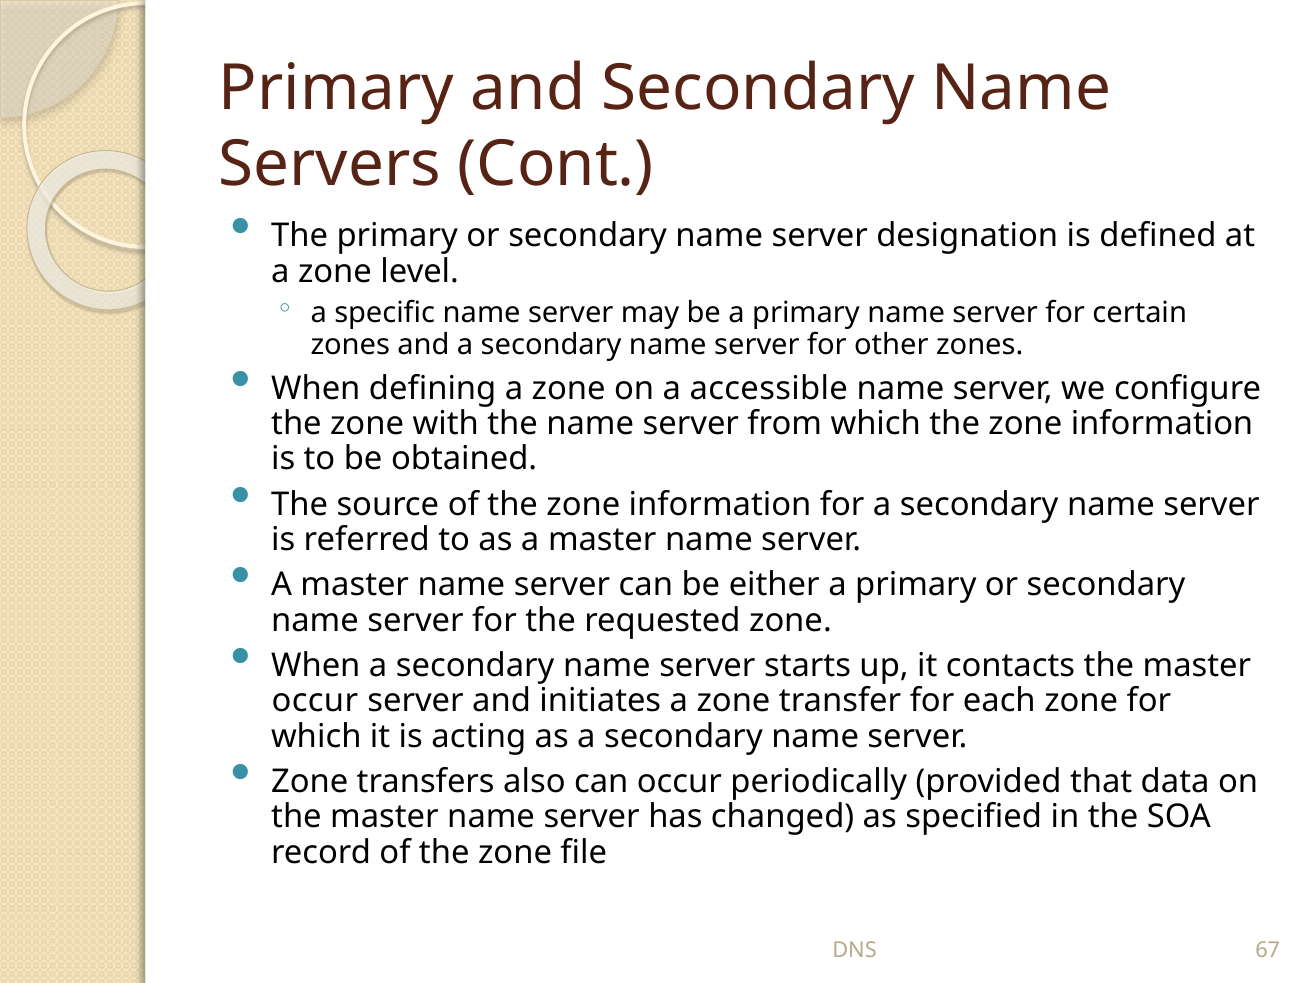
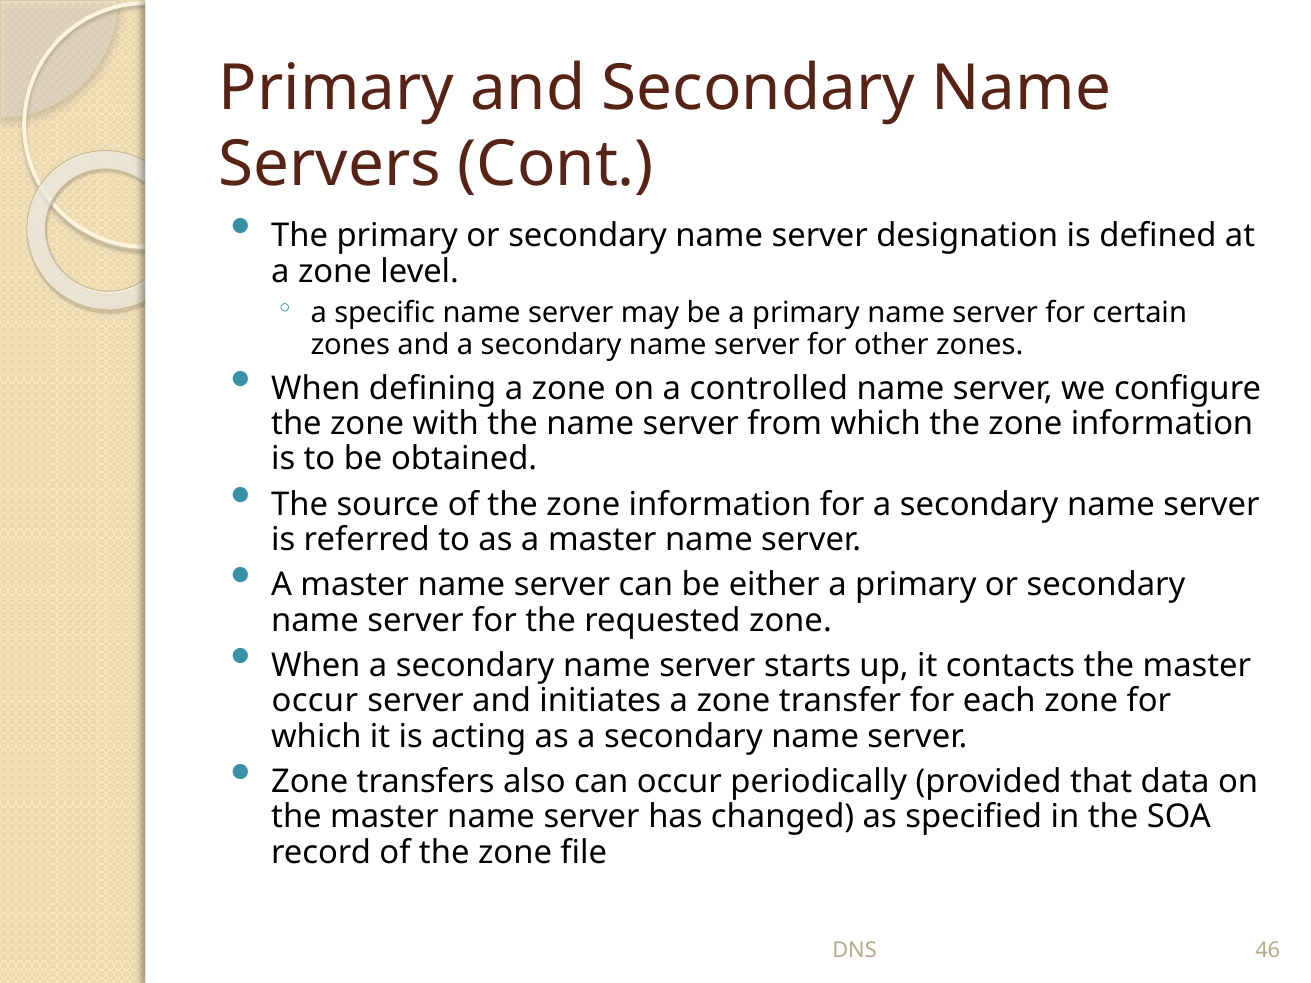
accessible: accessible -> controlled
67: 67 -> 46
